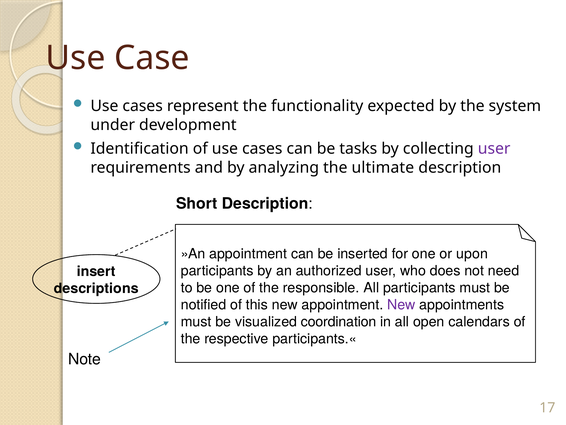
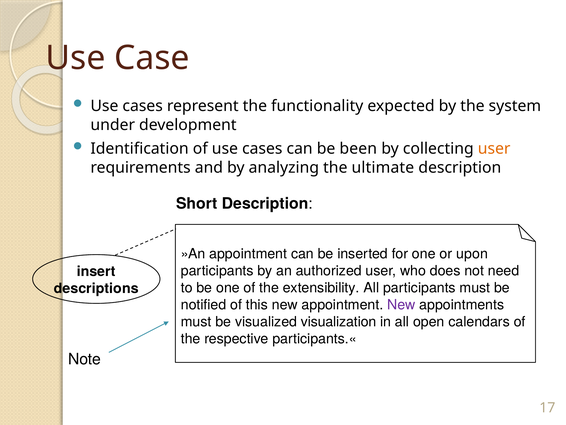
tasks: tasks -> been
user at (494, 148) colour: purple -> orange
responsible: responsible -> extensibility
coordination: coordination -> visualization
